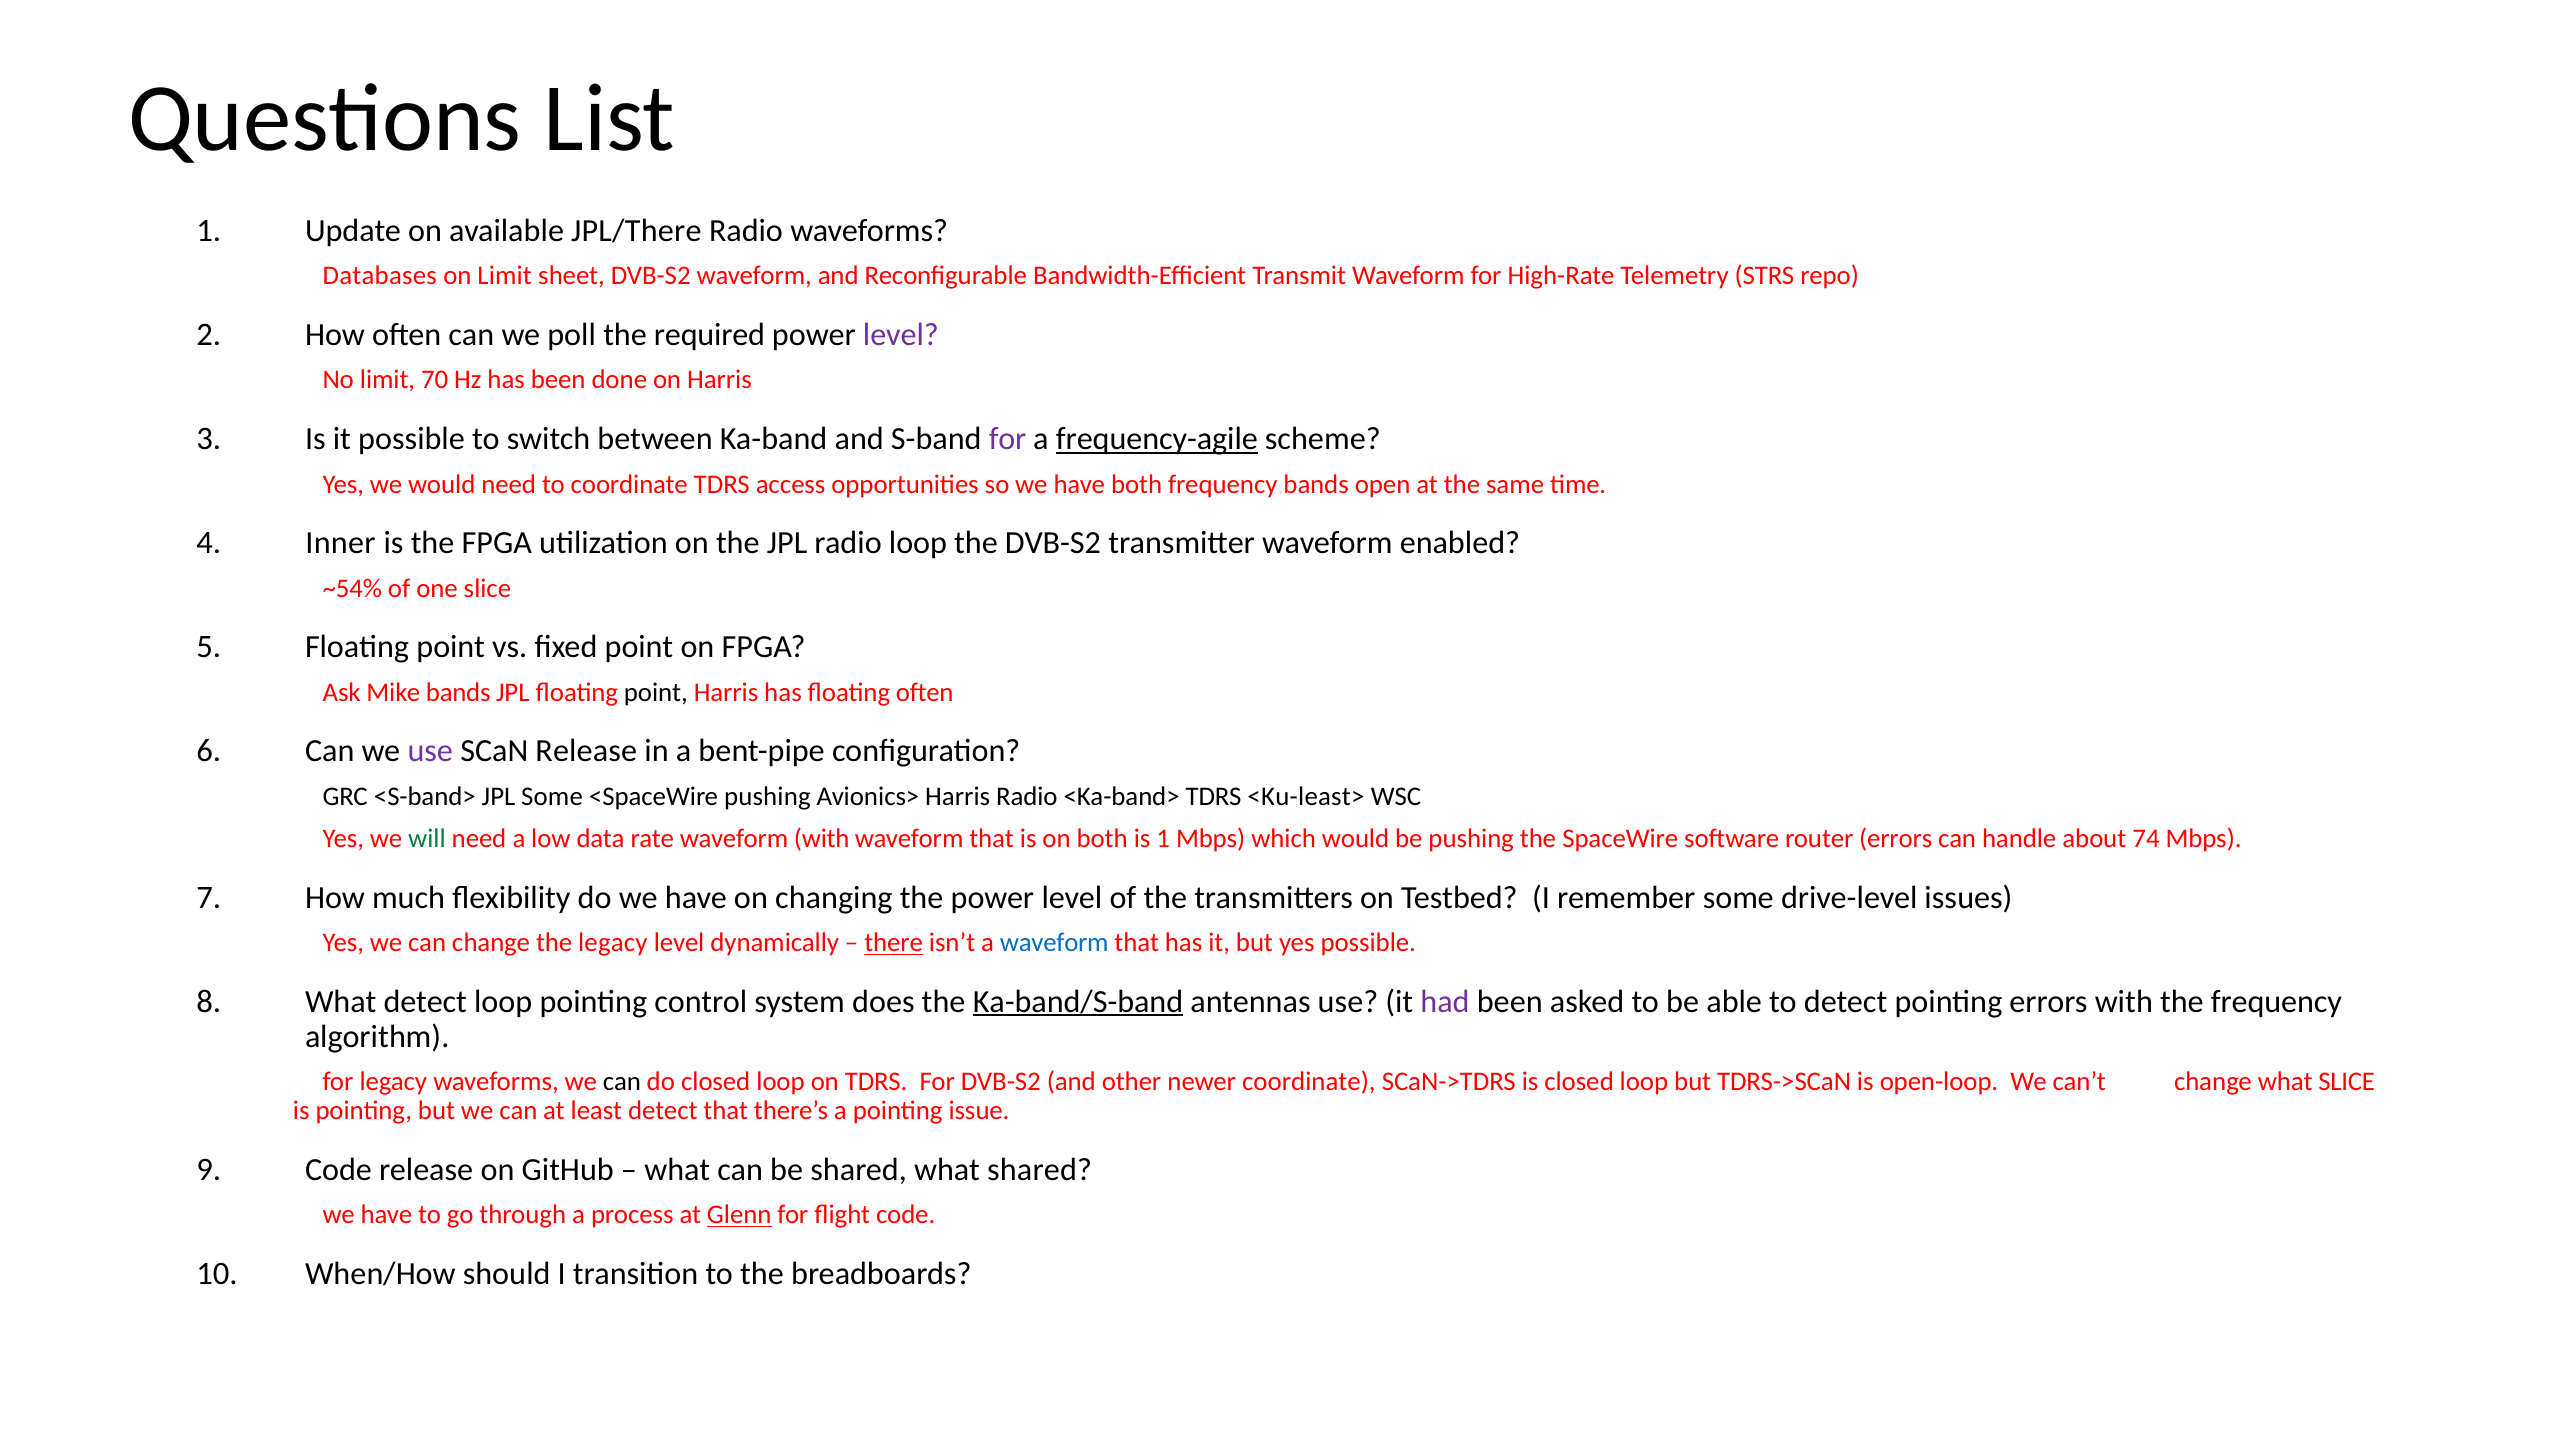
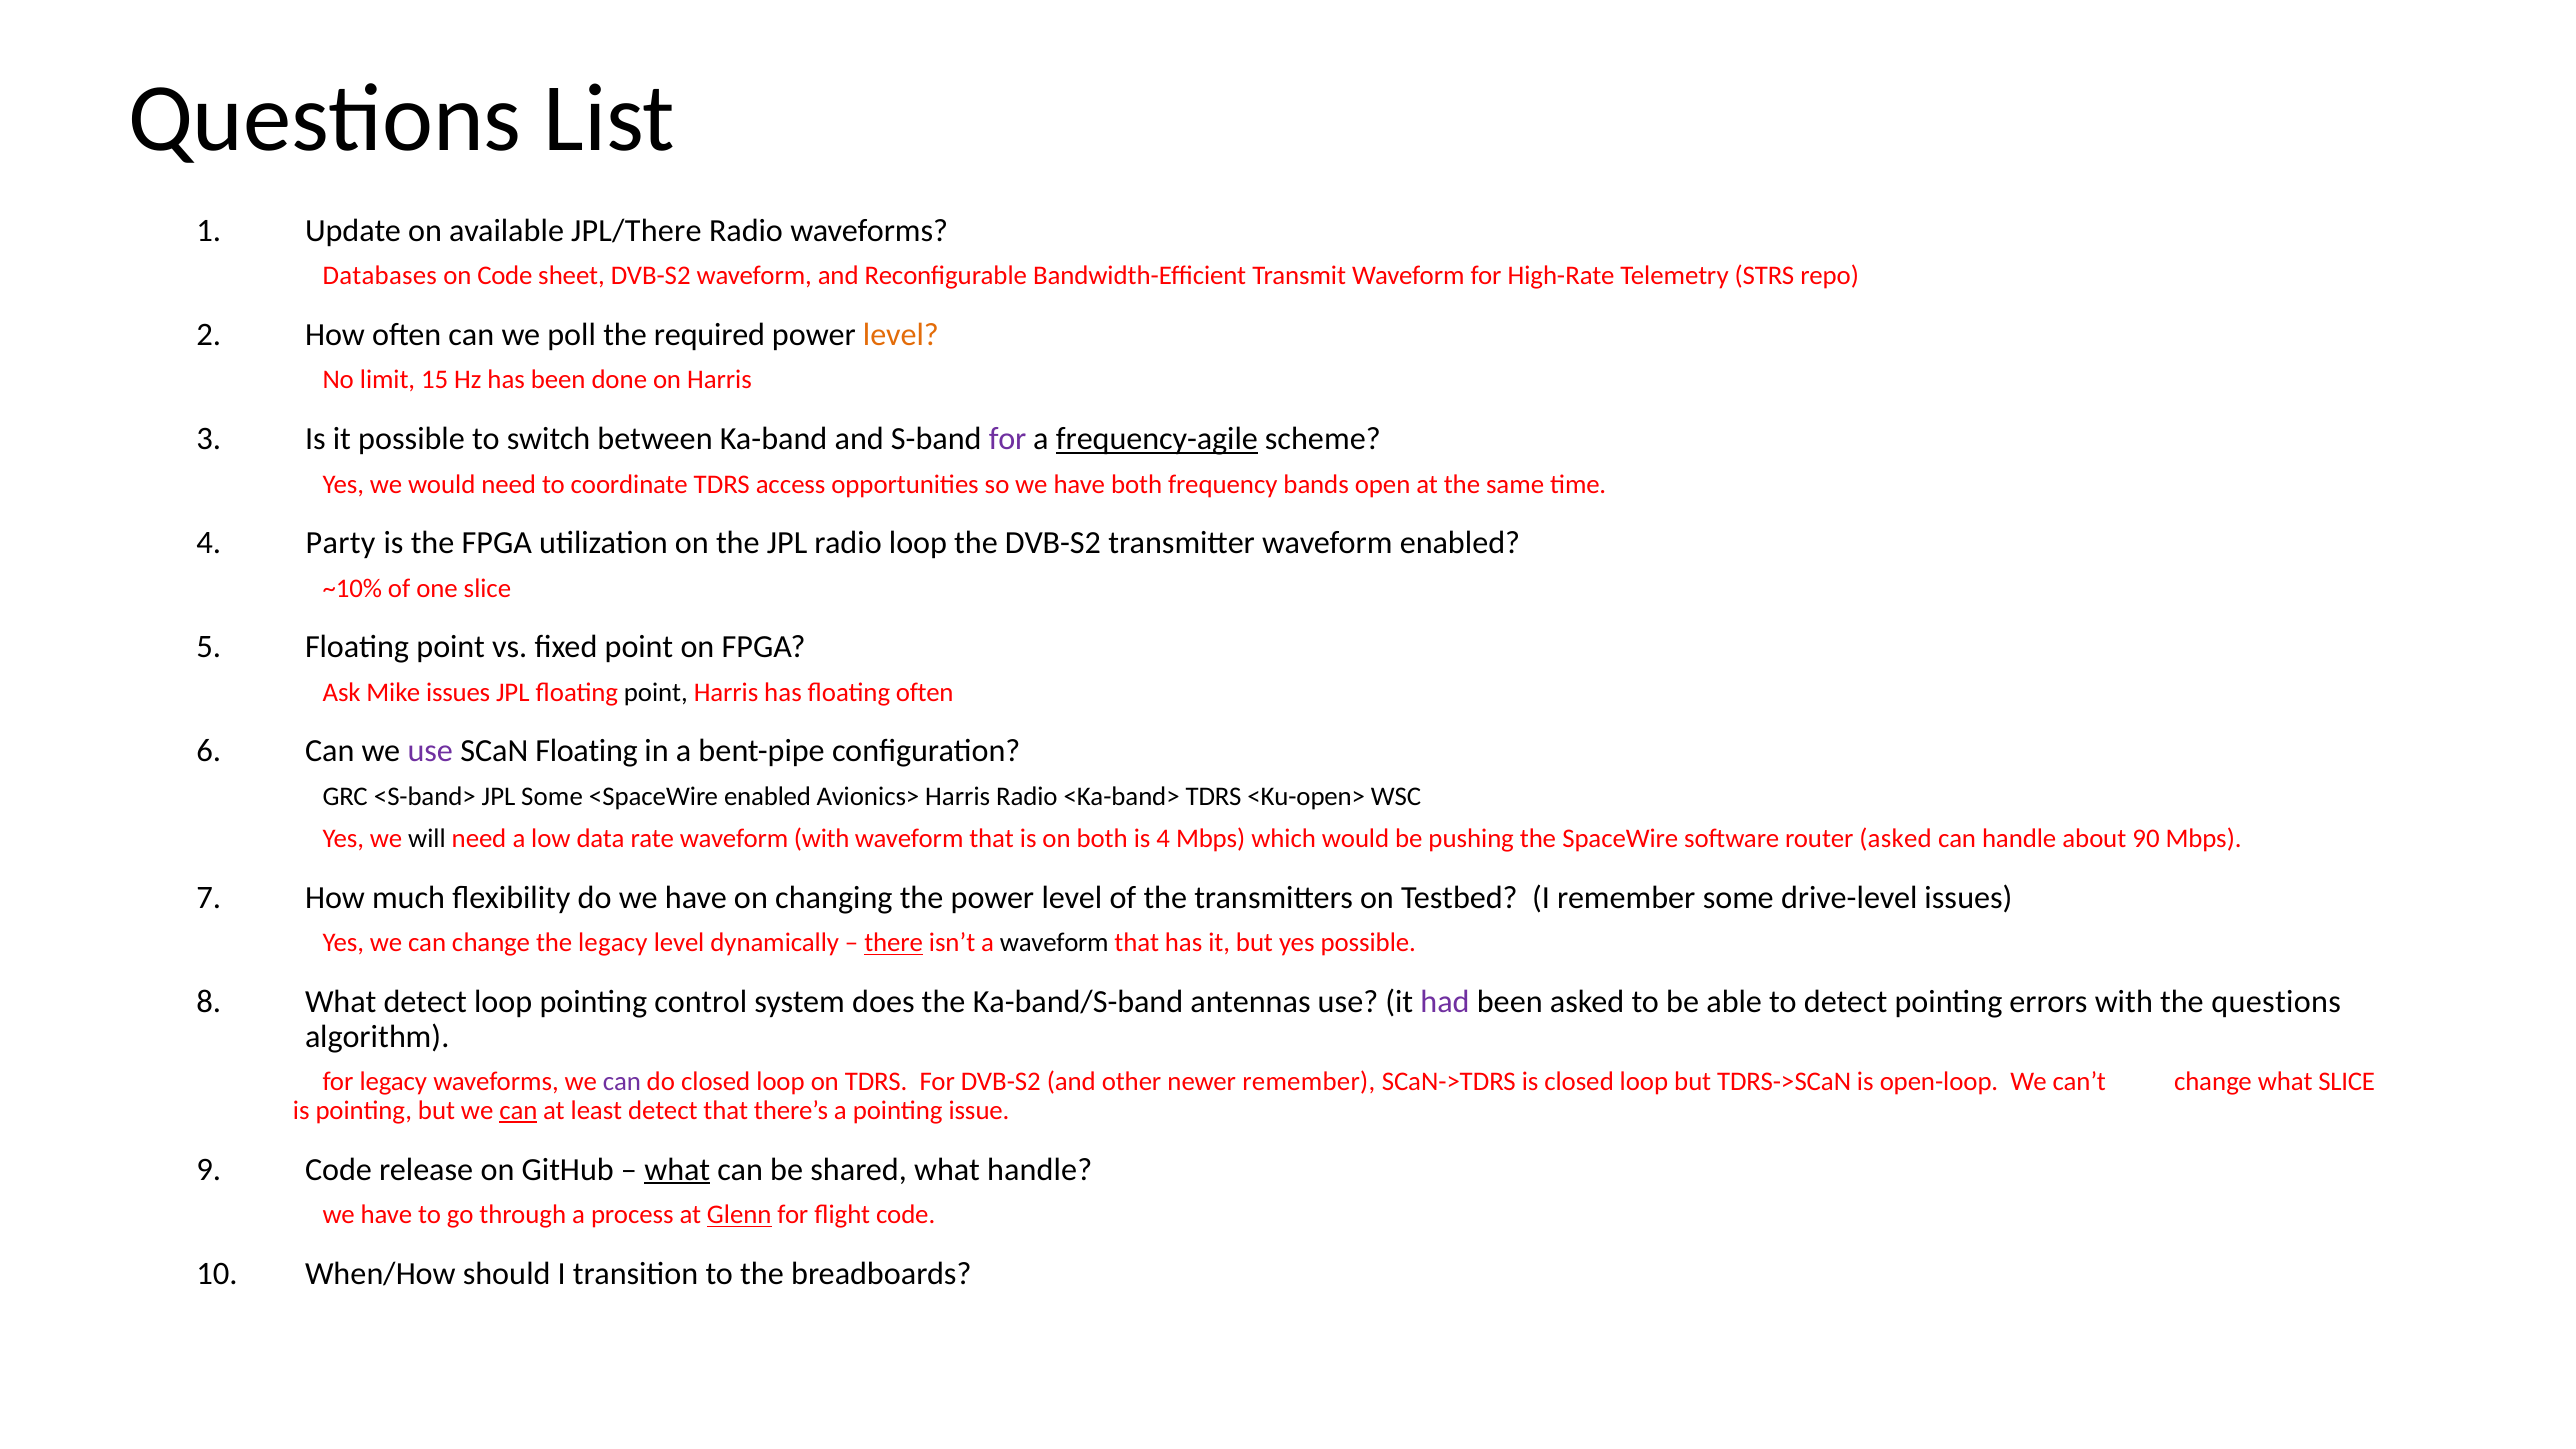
on Limit: Limit -> Code
level at (901, 335) colour: purple -> orange
70: 70 -> 15
Inner: Inner -> Party
~54%: ~54% -> ~10%
Mike bands: bands -> issues
SCaN Release: Release -> Floating
<SpaceWire pushing: pushing -> enabled
<Ku-least>: <Ku-least> -> <Ku-open>
will colour: green -> black
is 1: 1 -> 4
router errors: errors -> asked
74: 74 -> 90
waveform at (1054, 943) colour: blue -> black
Ka-band/S-band underline: present -> none
the frequency: frequency -> questions
can at (622, 1082) colour: black -> purple
newer coordinate: coordinate -> remember
can at (518, 1111) underline: none -> present
what at (677, 1169) underline: none -> present
what shared: shared -> handle
